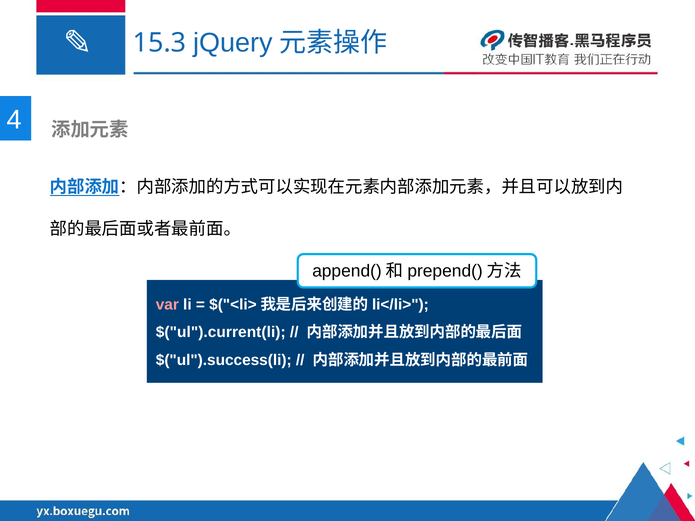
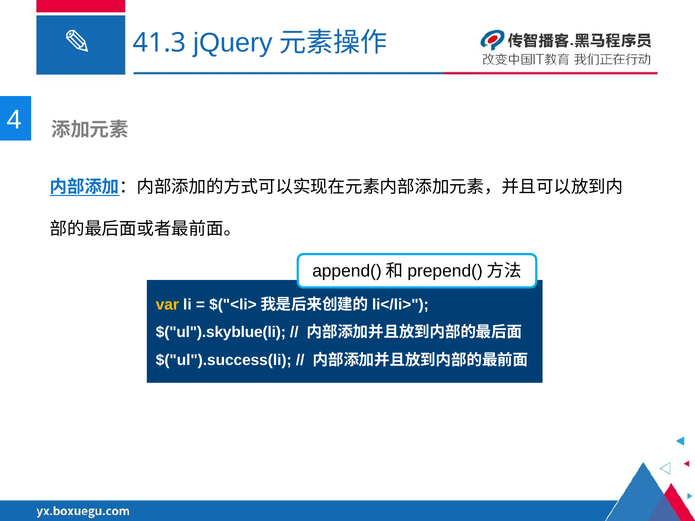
15.3: 15.3 -> 41.3
var colour: pink -> yellow
$("ul").current(li: $("ul").current(li -> $("ul").skyblue(li
